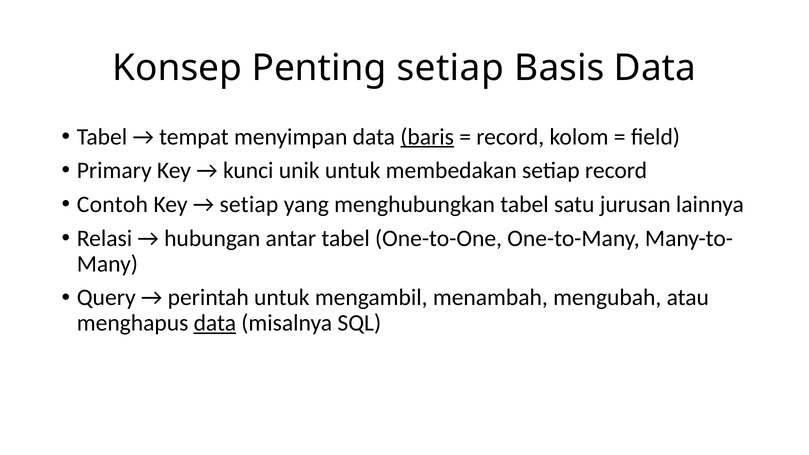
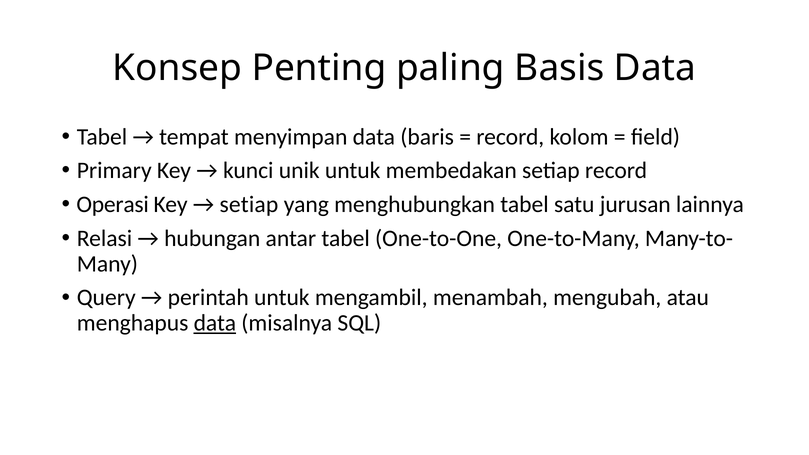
Penting setiap: setiap -> paling
baris underline: present -> none
Contoh: Contoh -> Operasi
